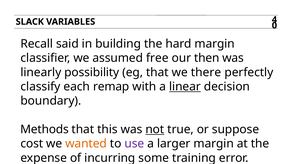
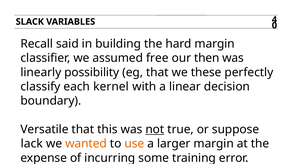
there: there -> these
remap: remap -> kernel
linear underline: present -> none
Methods: Methods -> Versatile
cost: cost -> lack
use colour: purple -> orange
